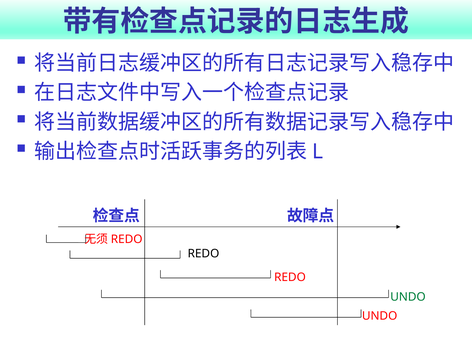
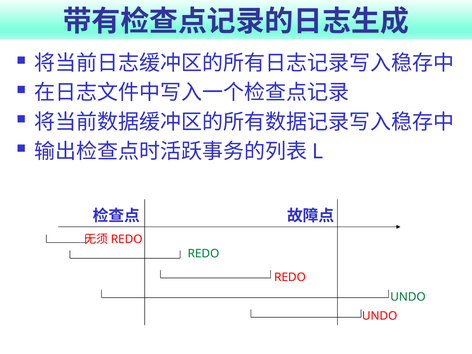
REDO at (203, 254) colour: black -> green
